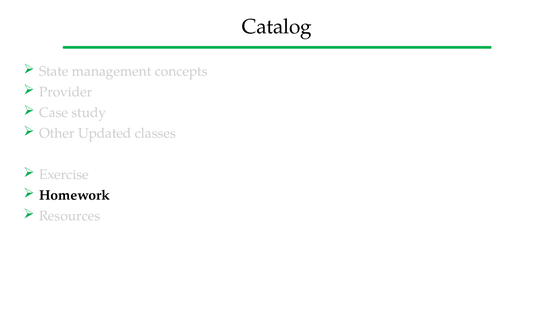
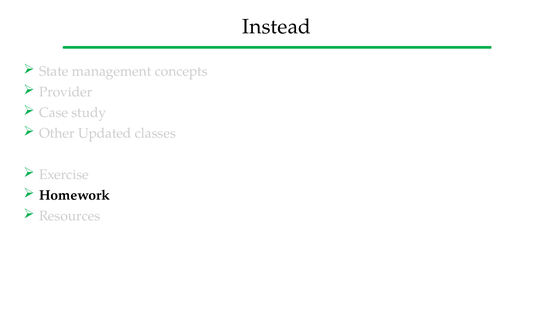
Catalog: Catalog -> Instead
